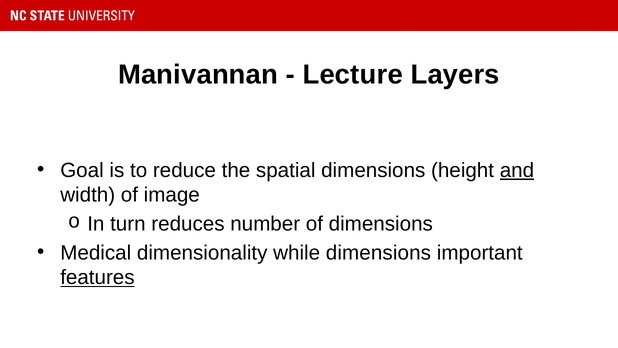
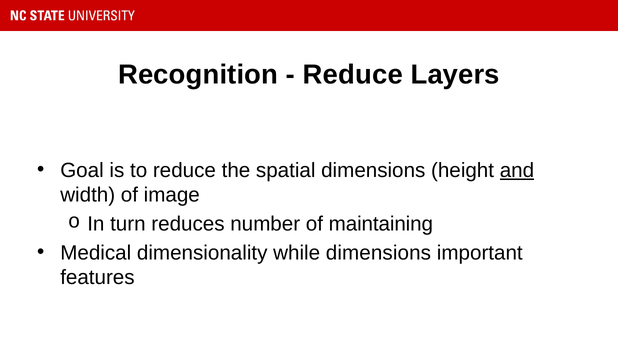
Manivannan: Manivannan -> Recognition
Lecture at (353, 75): Lecture -> Reduce
of dimensions: dimensions -> maintaining
features underline: present -> none
